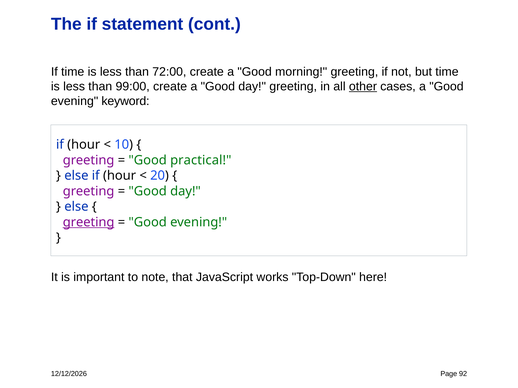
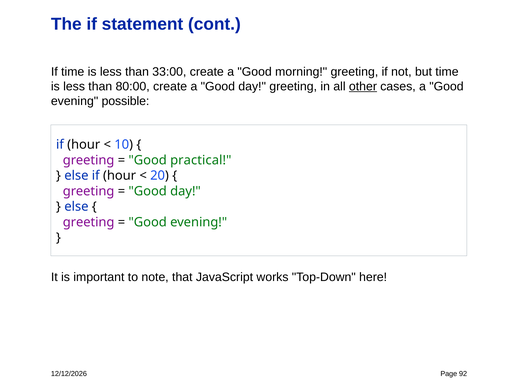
72:00: 72:00 -> 33:00
99:00: 99:00 -> 80:00
keyword: keyword -> possible
greeting at (89, 222) underline: present -> none
